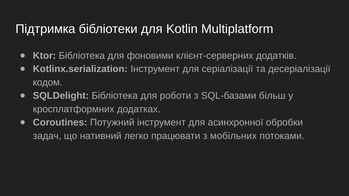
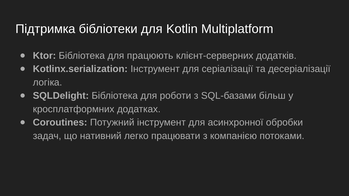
фоновими: фоновими -> працюють
кодом: кодом -> логіка
мобільних: мобільних -> компанією
